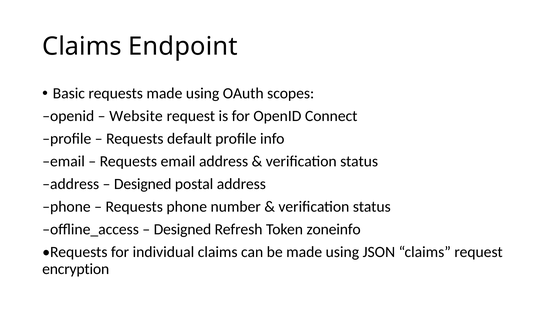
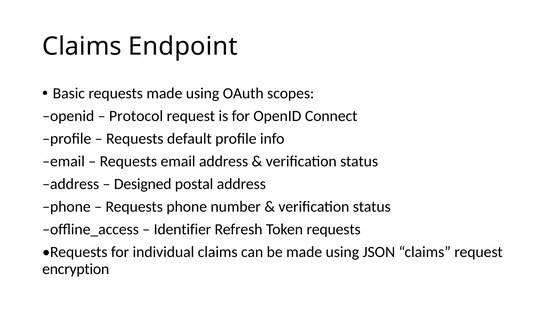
Website: Website -> Protocol
Designed at (182, 230): Designed -> Identifier
Token zoneinfo: zoneinfo -> requests
